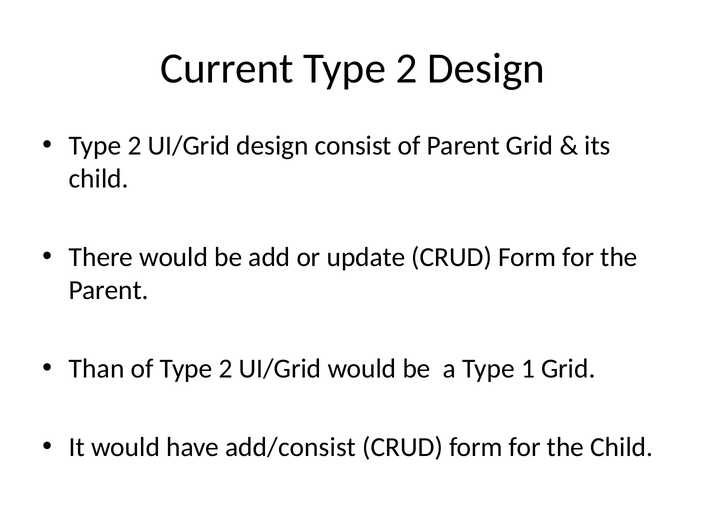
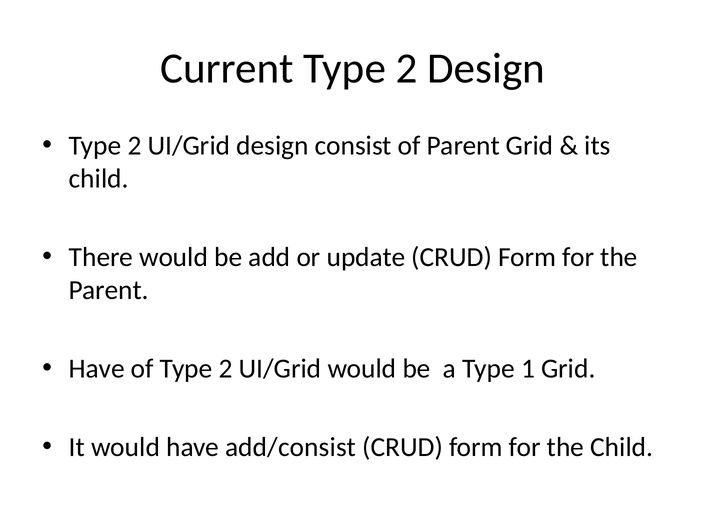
Than at (97, 368): Than -> Have
